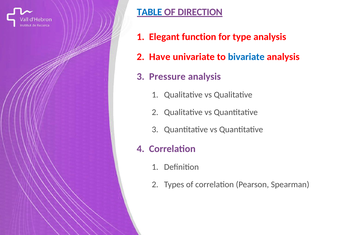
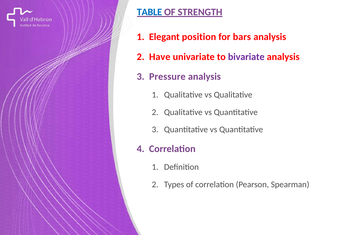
DIRECTION: DIRECTION -> STRENGTH
function: function -> position
type: type -> bars
bivariate colour: blue -> purple
